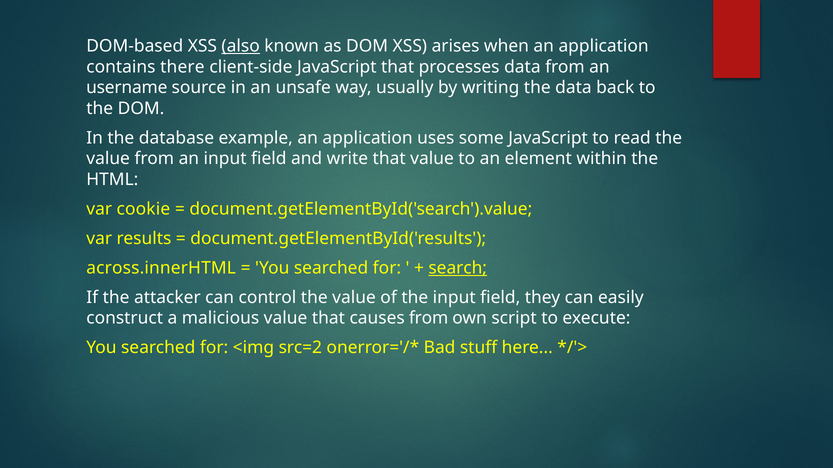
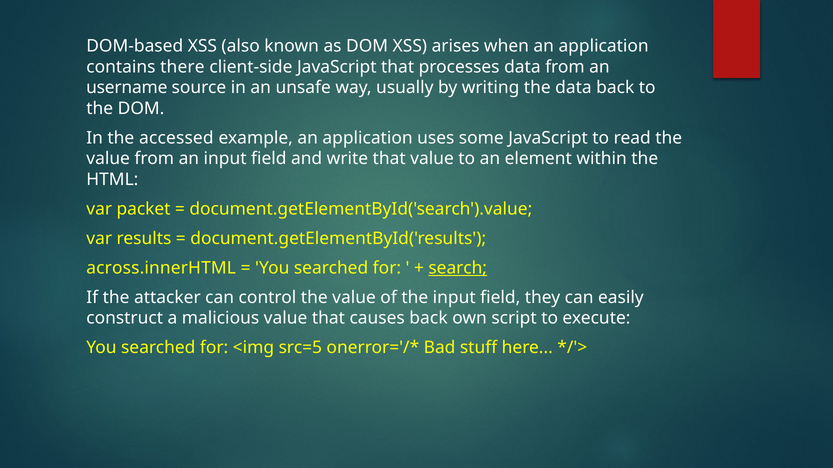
also underline: present -> none
database: database -> accessed
cookie: cookie -> packet
causes from: from -> back
src=2: src=2 -> src=5
